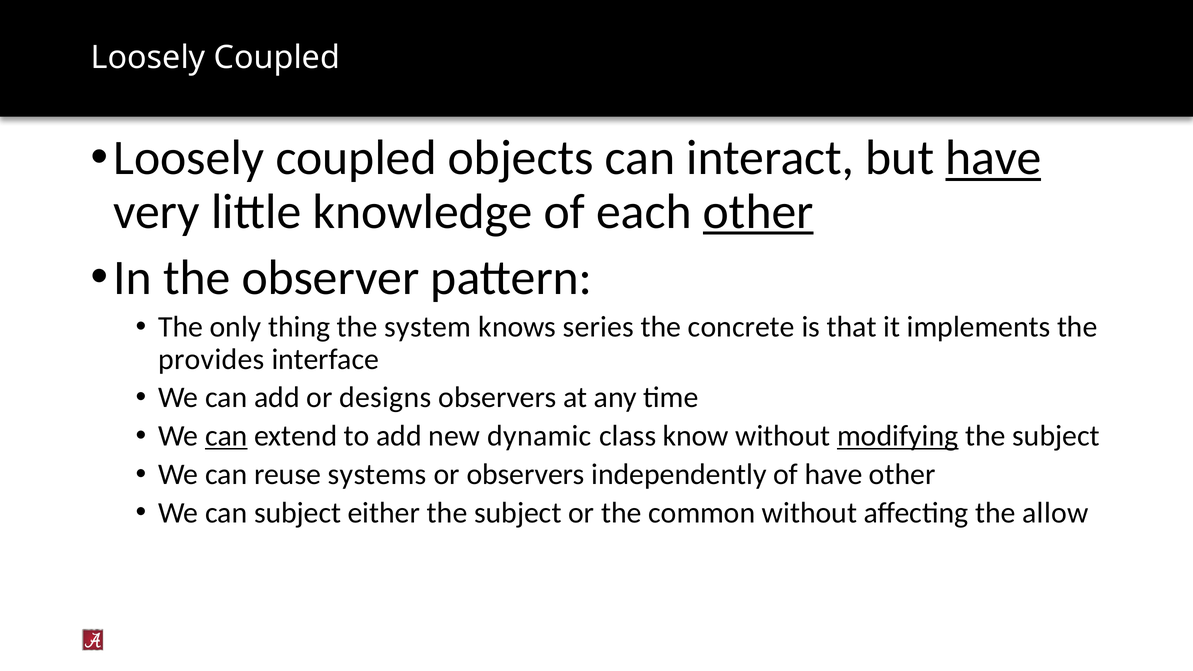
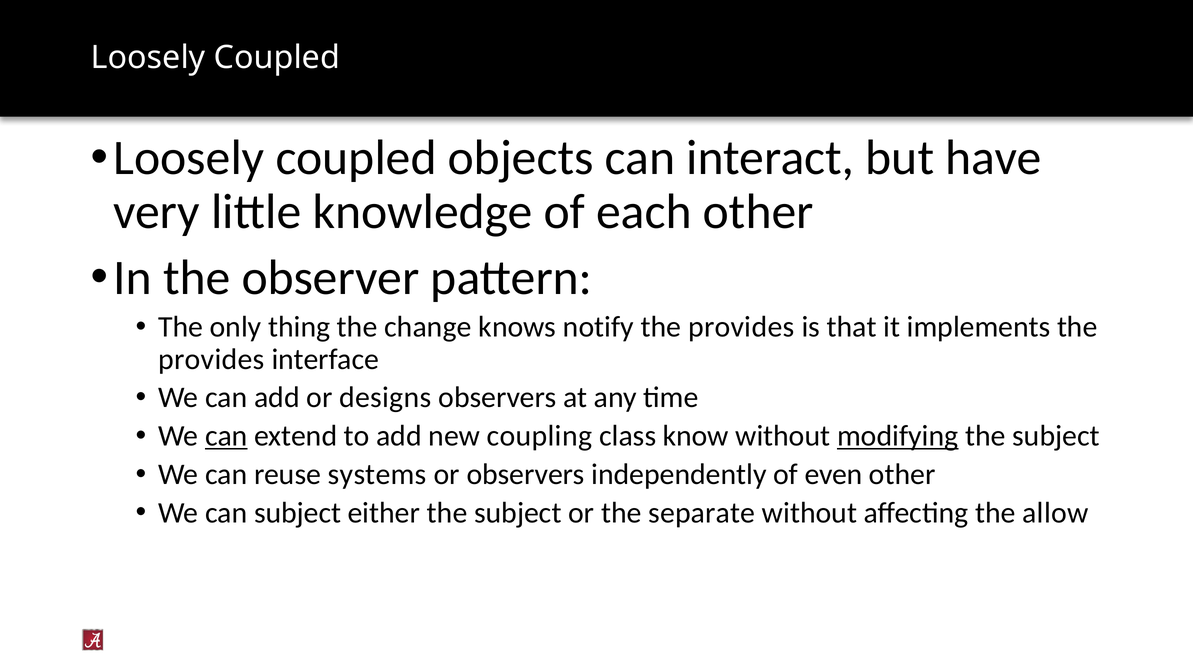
have at (993, 158) underline: present -> none
other at (758, 212) underline: present -> none
system: system -> change
series: series -> notify
concrete at (741, 327): concrete -> provides
dynamic: dynamic -> coupling
of have: have -> even
common: common -> separate
